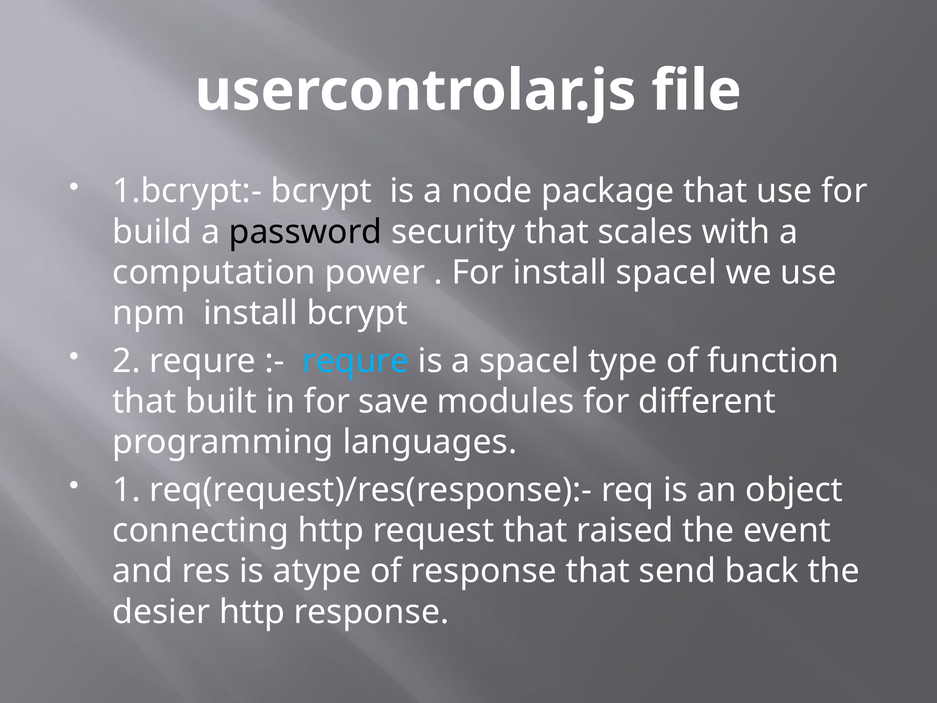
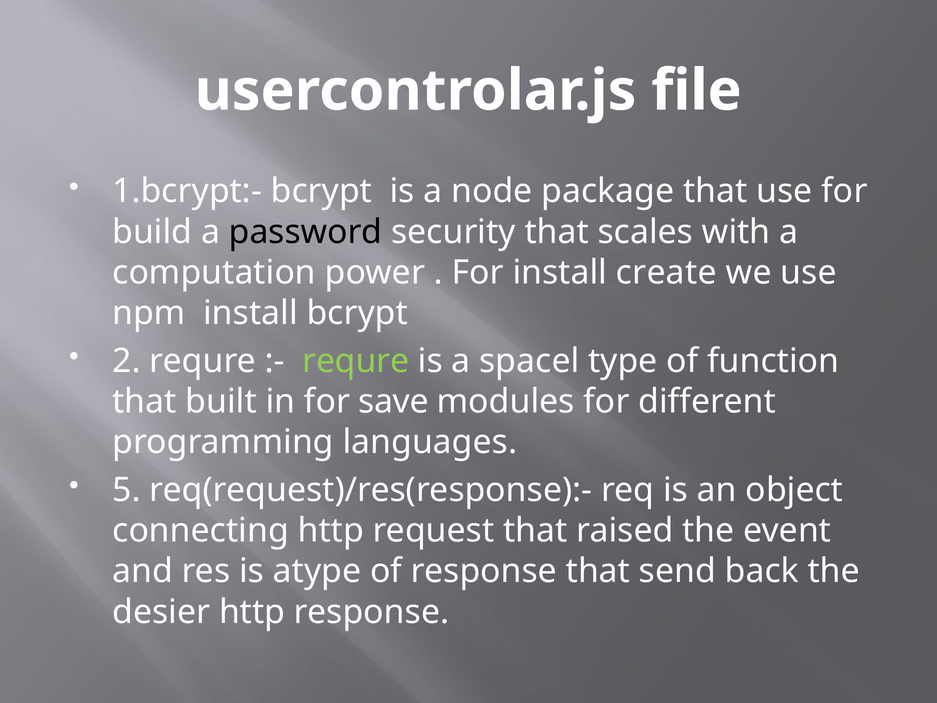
install spacel: spacel -> create
requre at (356, 361) colour: light blue -> light green
1: 1 -> 5
